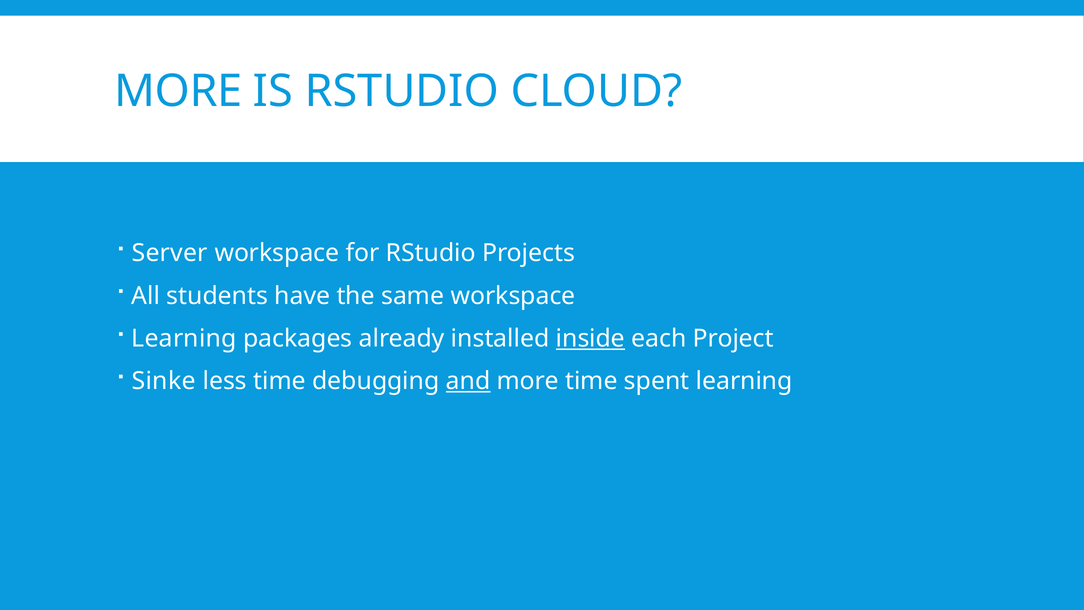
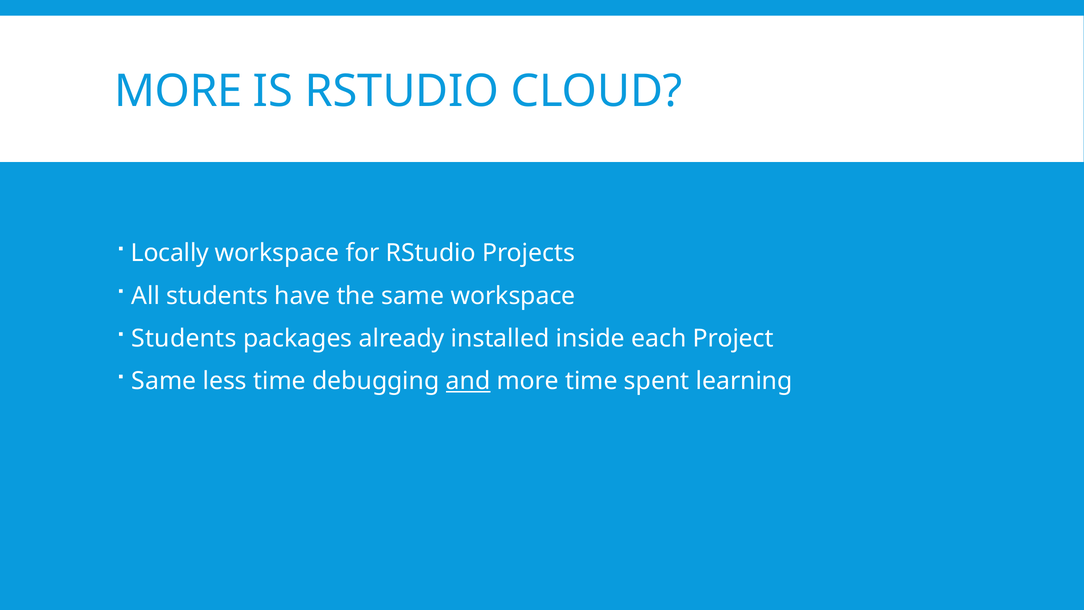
Server: Server -> Locally
Learning at (184, 338): Learning -> Students
inside underline: present -> none
Sinke at (164, 381): Sinke -> Same
